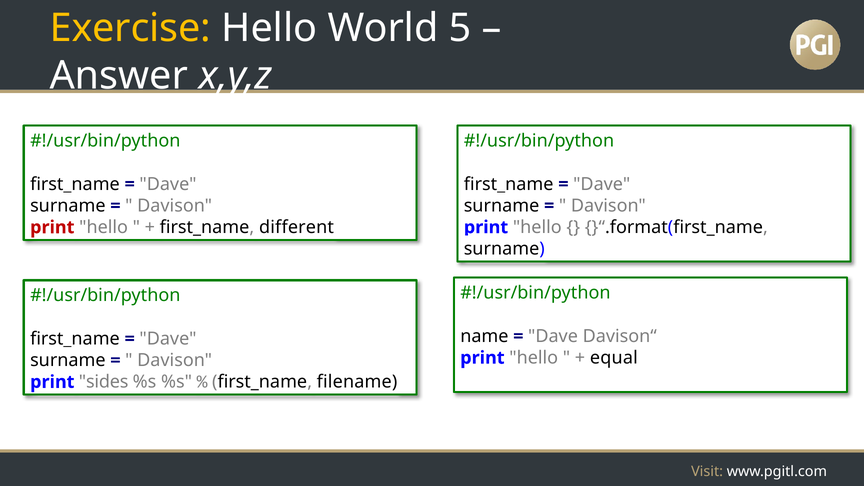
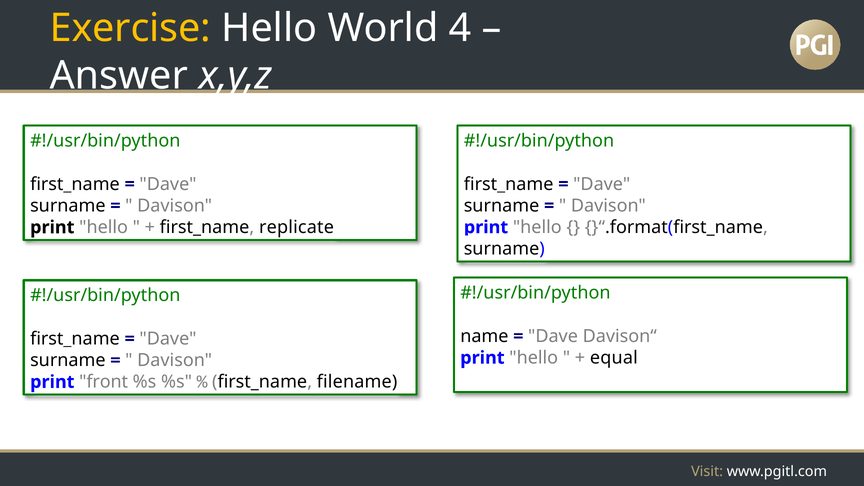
5: 5 -> 4
print at (52, 227) colour: red -> black
different: different -> replicate
sides: sides -> front
